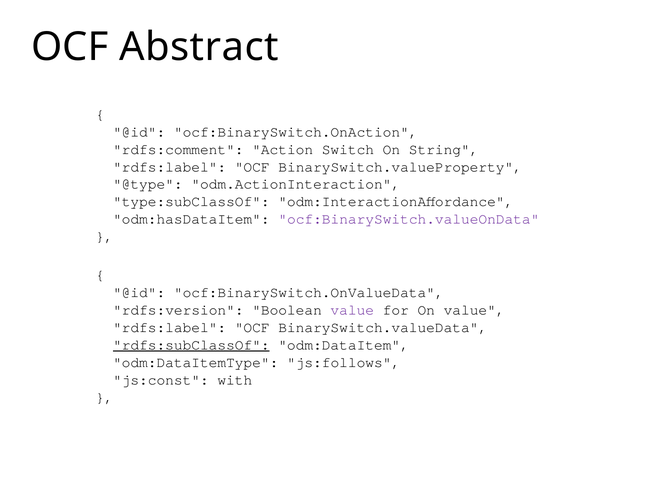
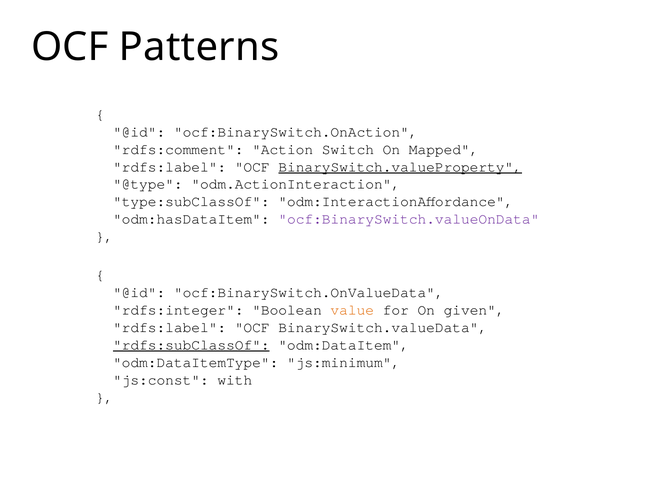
Abstract: Abstract -> Patterns
String: String -> Mapped
BinarySwitch.valueProperty underline: none -> present
rdfs:version: rdfs:version -> rdfs:integer
value at (352, 310) colour: purple -> orange
On value: value -> given
js:follows: js:follows -> js:minimum
